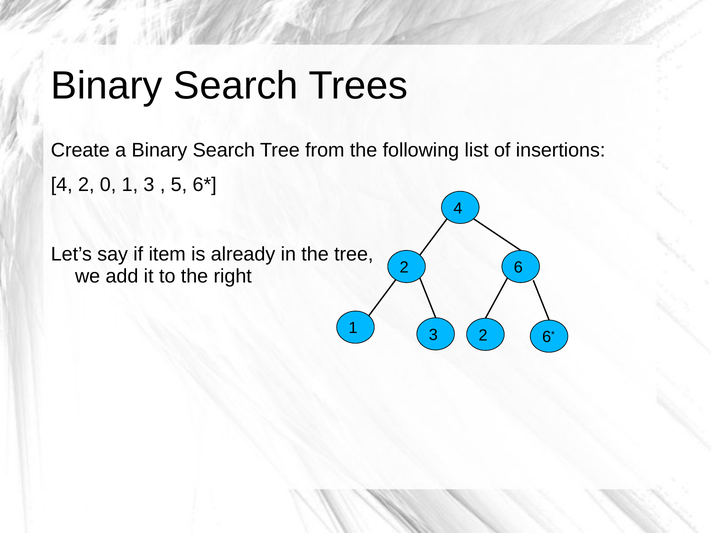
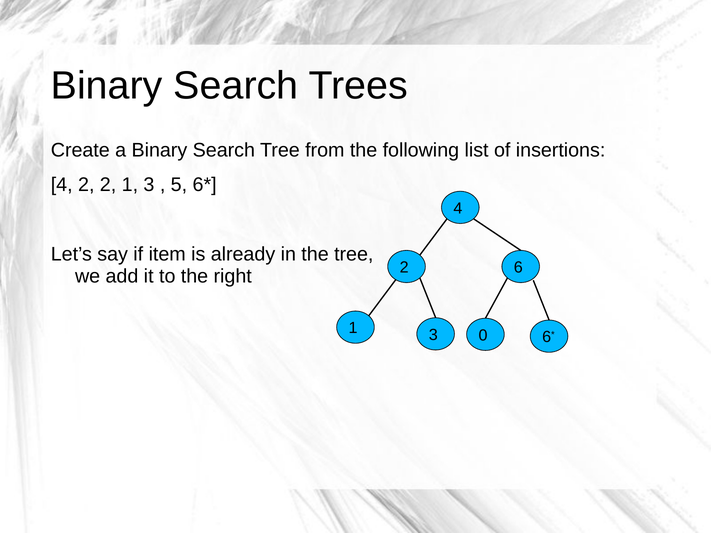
2 0: 0 -> 2
3 2: 2 -> 0
